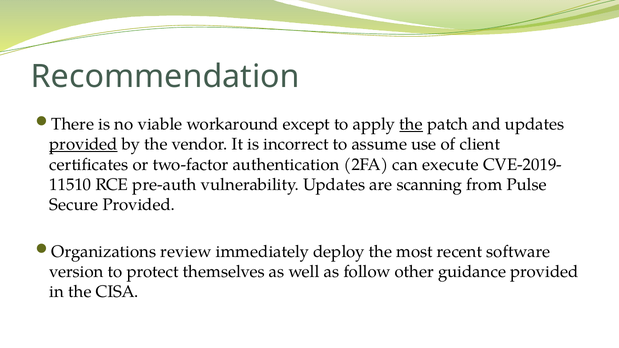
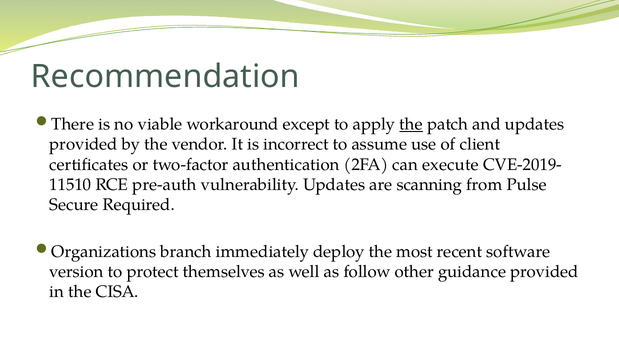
provided at (84, 145) underline: present -> none
Secure Provided: Provided -> Required
review: review -> branch
